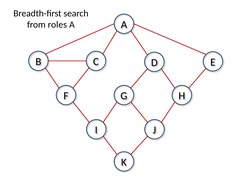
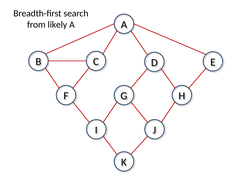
roles: roles -> likely
